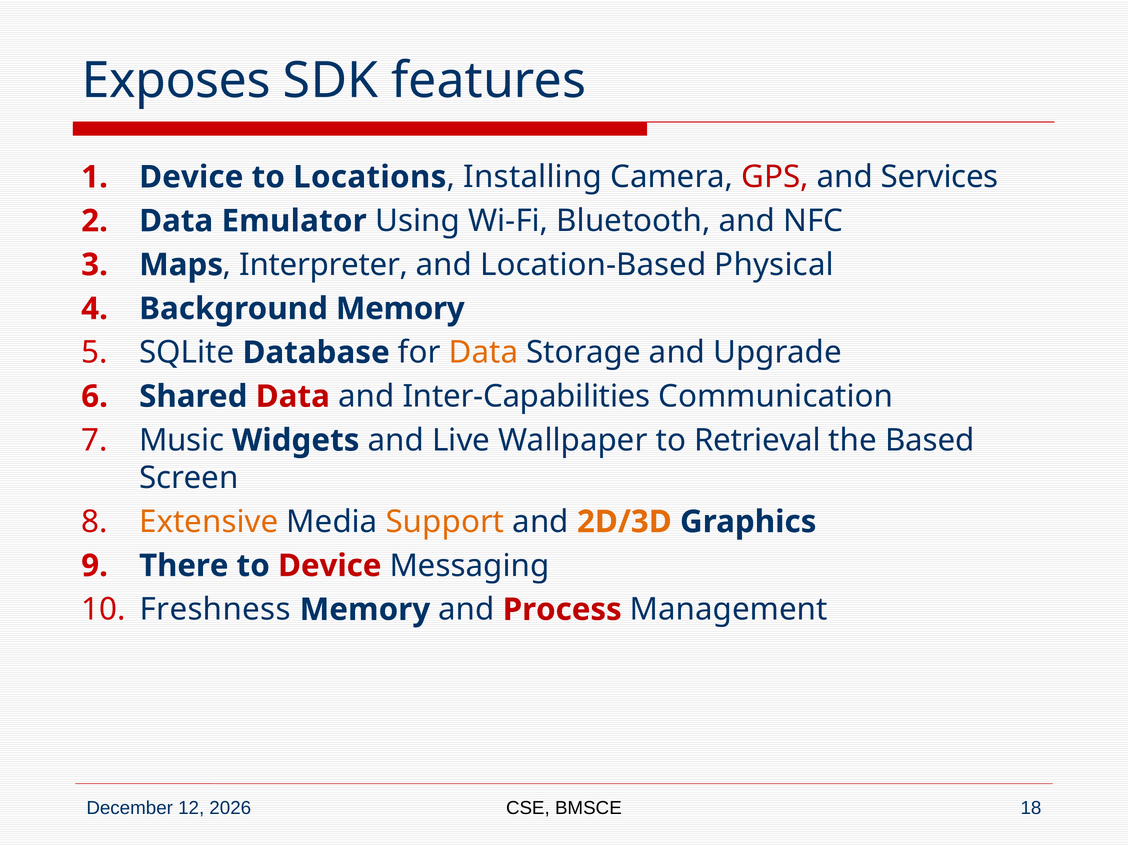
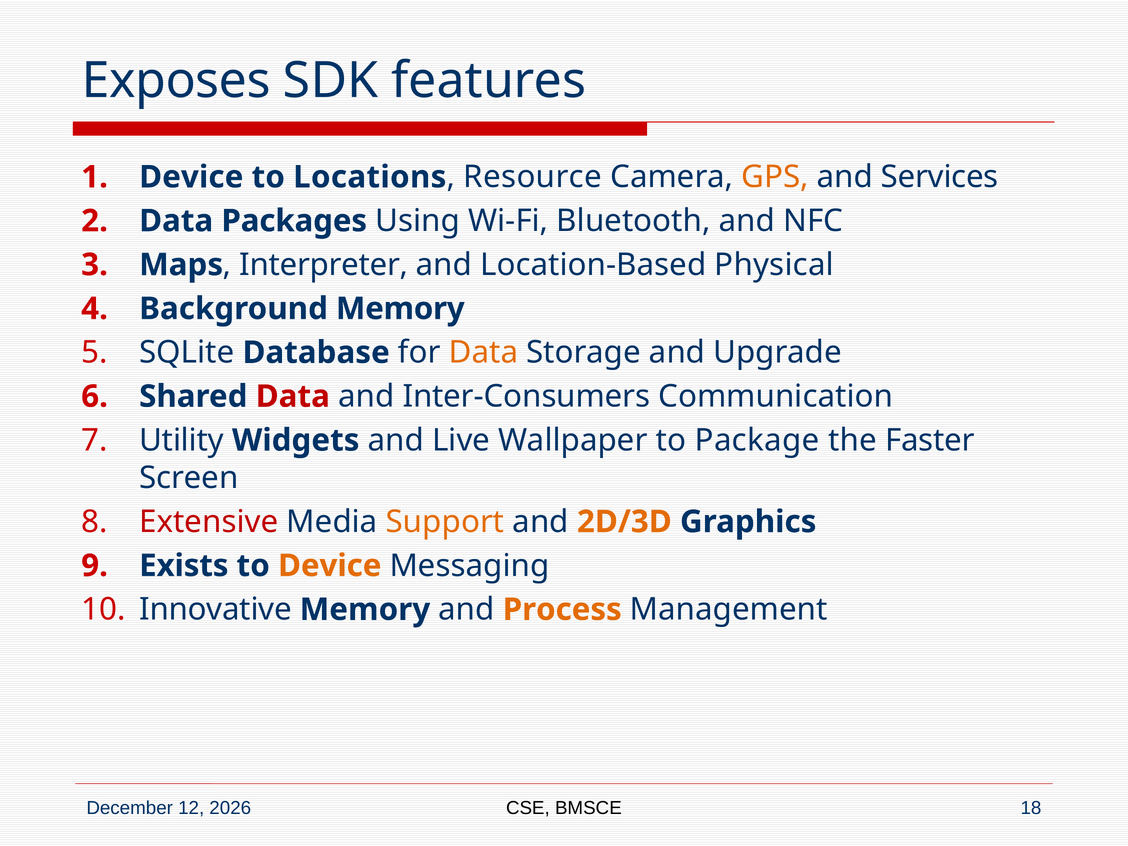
Installing: Installing -> Resource
GPS colour: red -> orange
Emulator: Emulator -> Packages
Inter-Capabilities: Inter-Capabilities -> Inter-Consumers
Music: Music -> Utility
Retrieval: Retrieval -> Package
Based: Based -> Faster
Extensive colour: orange -> red
There: There -> Exists
Device at (330, 566) colour: red -> orange
Freshness: Freshness -> Innovative
Process colour: red -> orange
